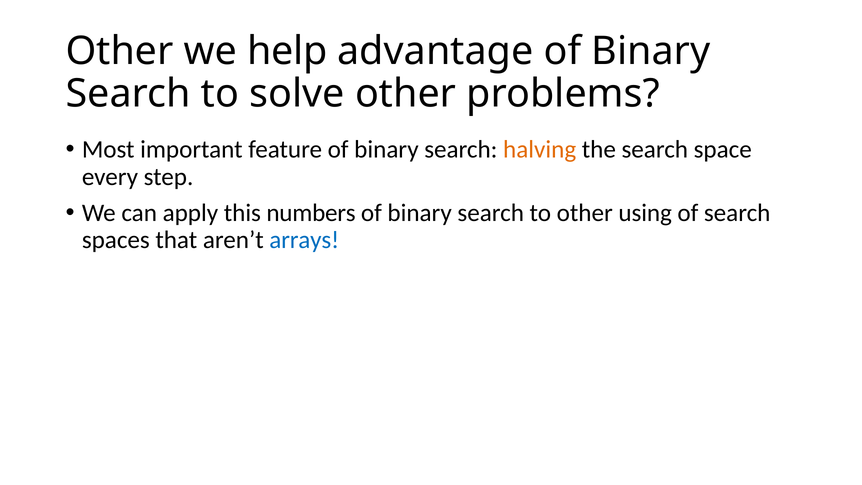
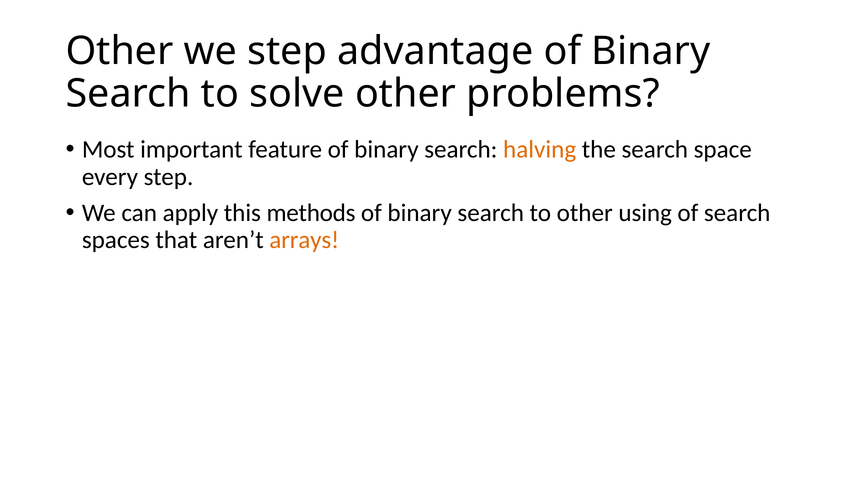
we help: help -> step
numbers: numbers -> methods
arrays colour: blue -> orange
